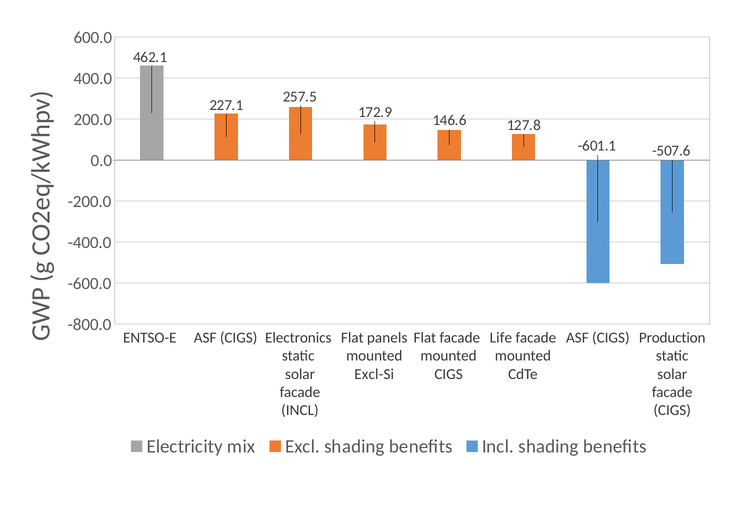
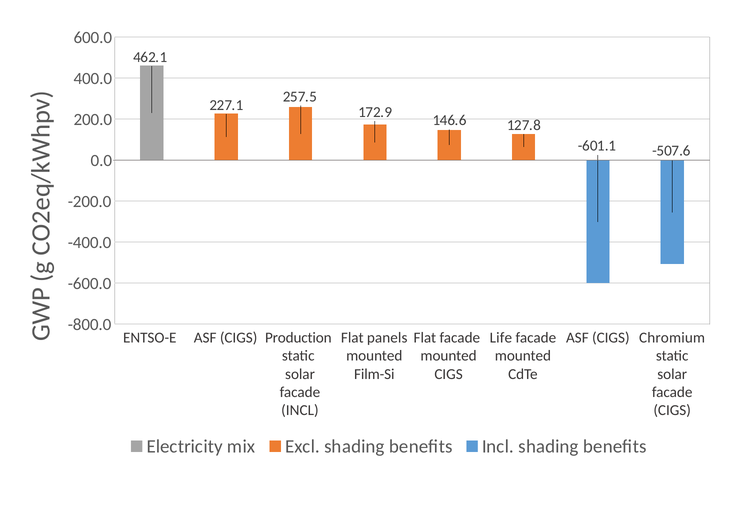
Electronics: Electronics -> Production
Production: Production -> Chromium
Excl-Si: Excl-Si -> Film-Si
